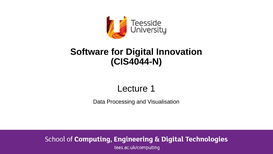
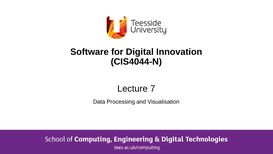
1: 1 -> 7
